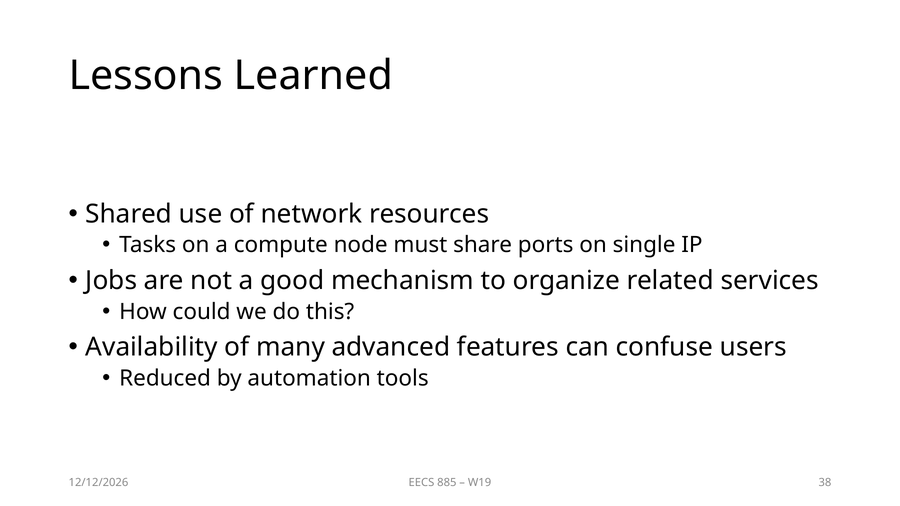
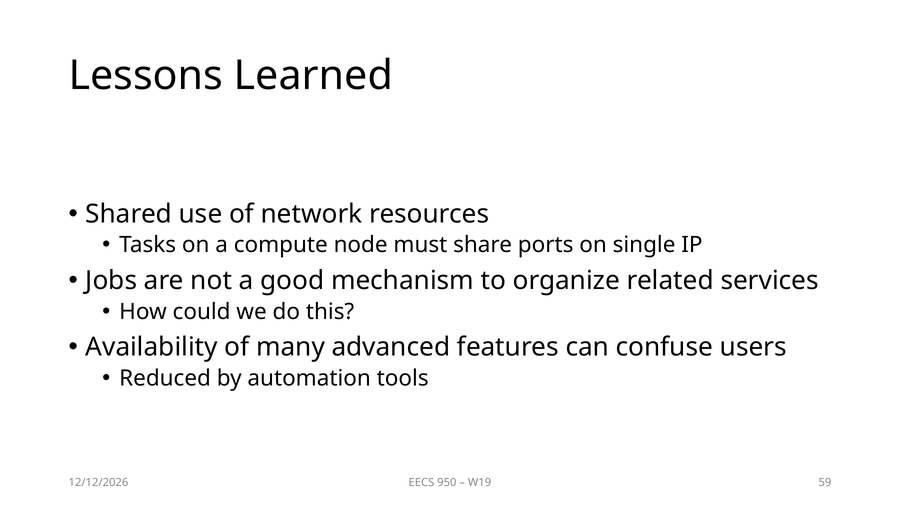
885: 885 -> 950
38: 38 -> 59
